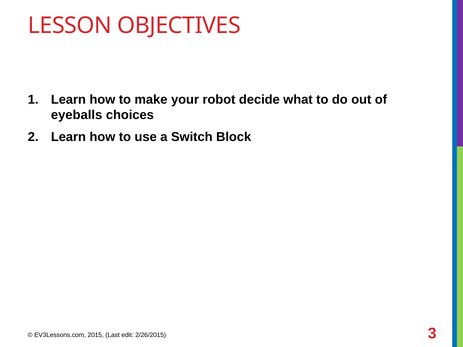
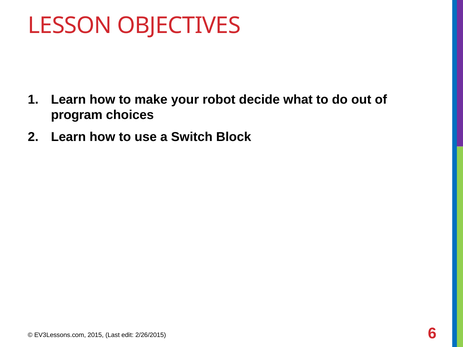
eyeballs: eyeballs -> program
3: 3 -> 6
